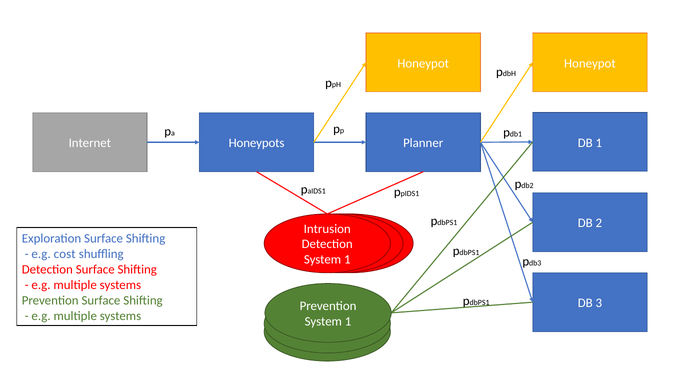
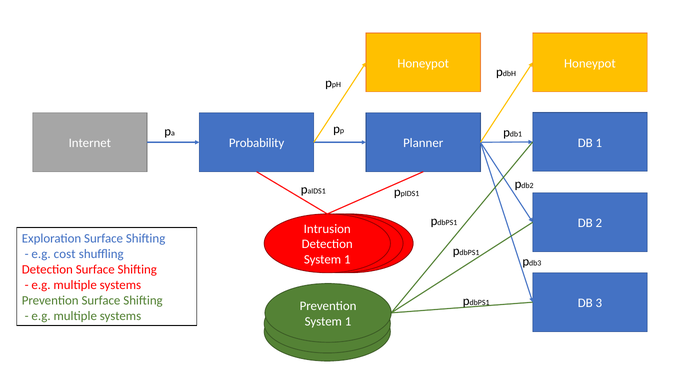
Honeypots: Honeypots -> Probability
